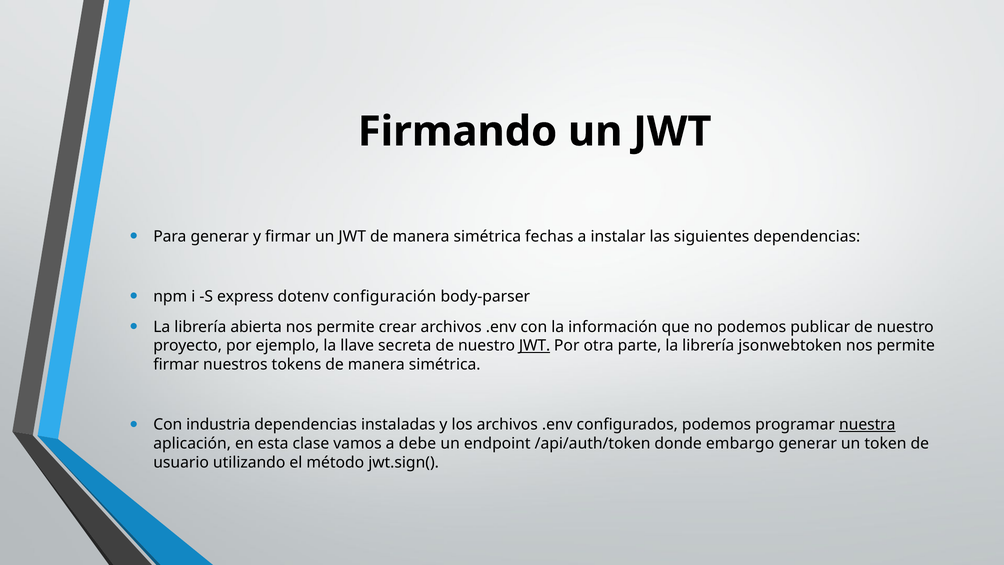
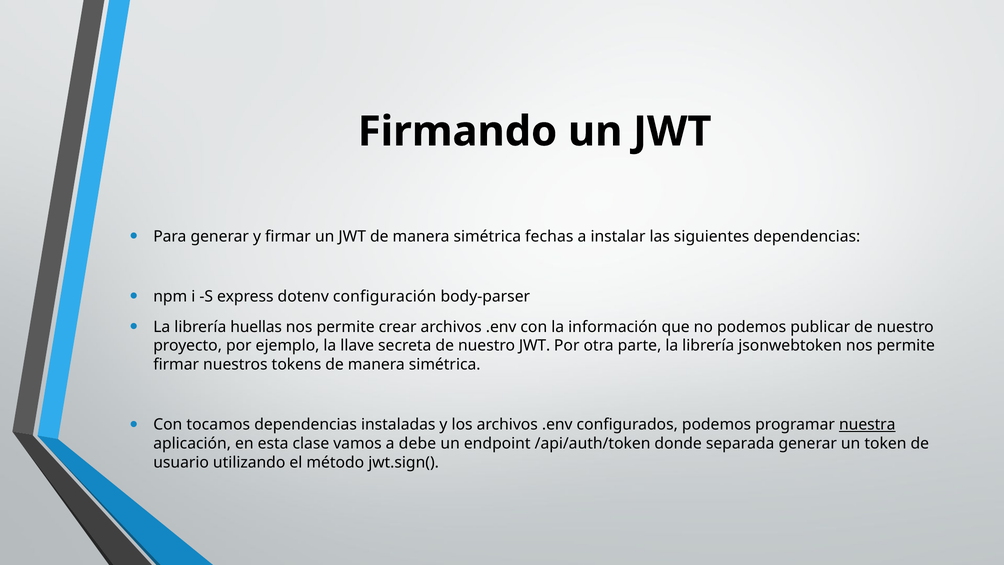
abierta: abierta -> huellas
JWT at (535, 346) underline: present -> none
industria: industria -> tocamos
embargo: embargo -> separada
